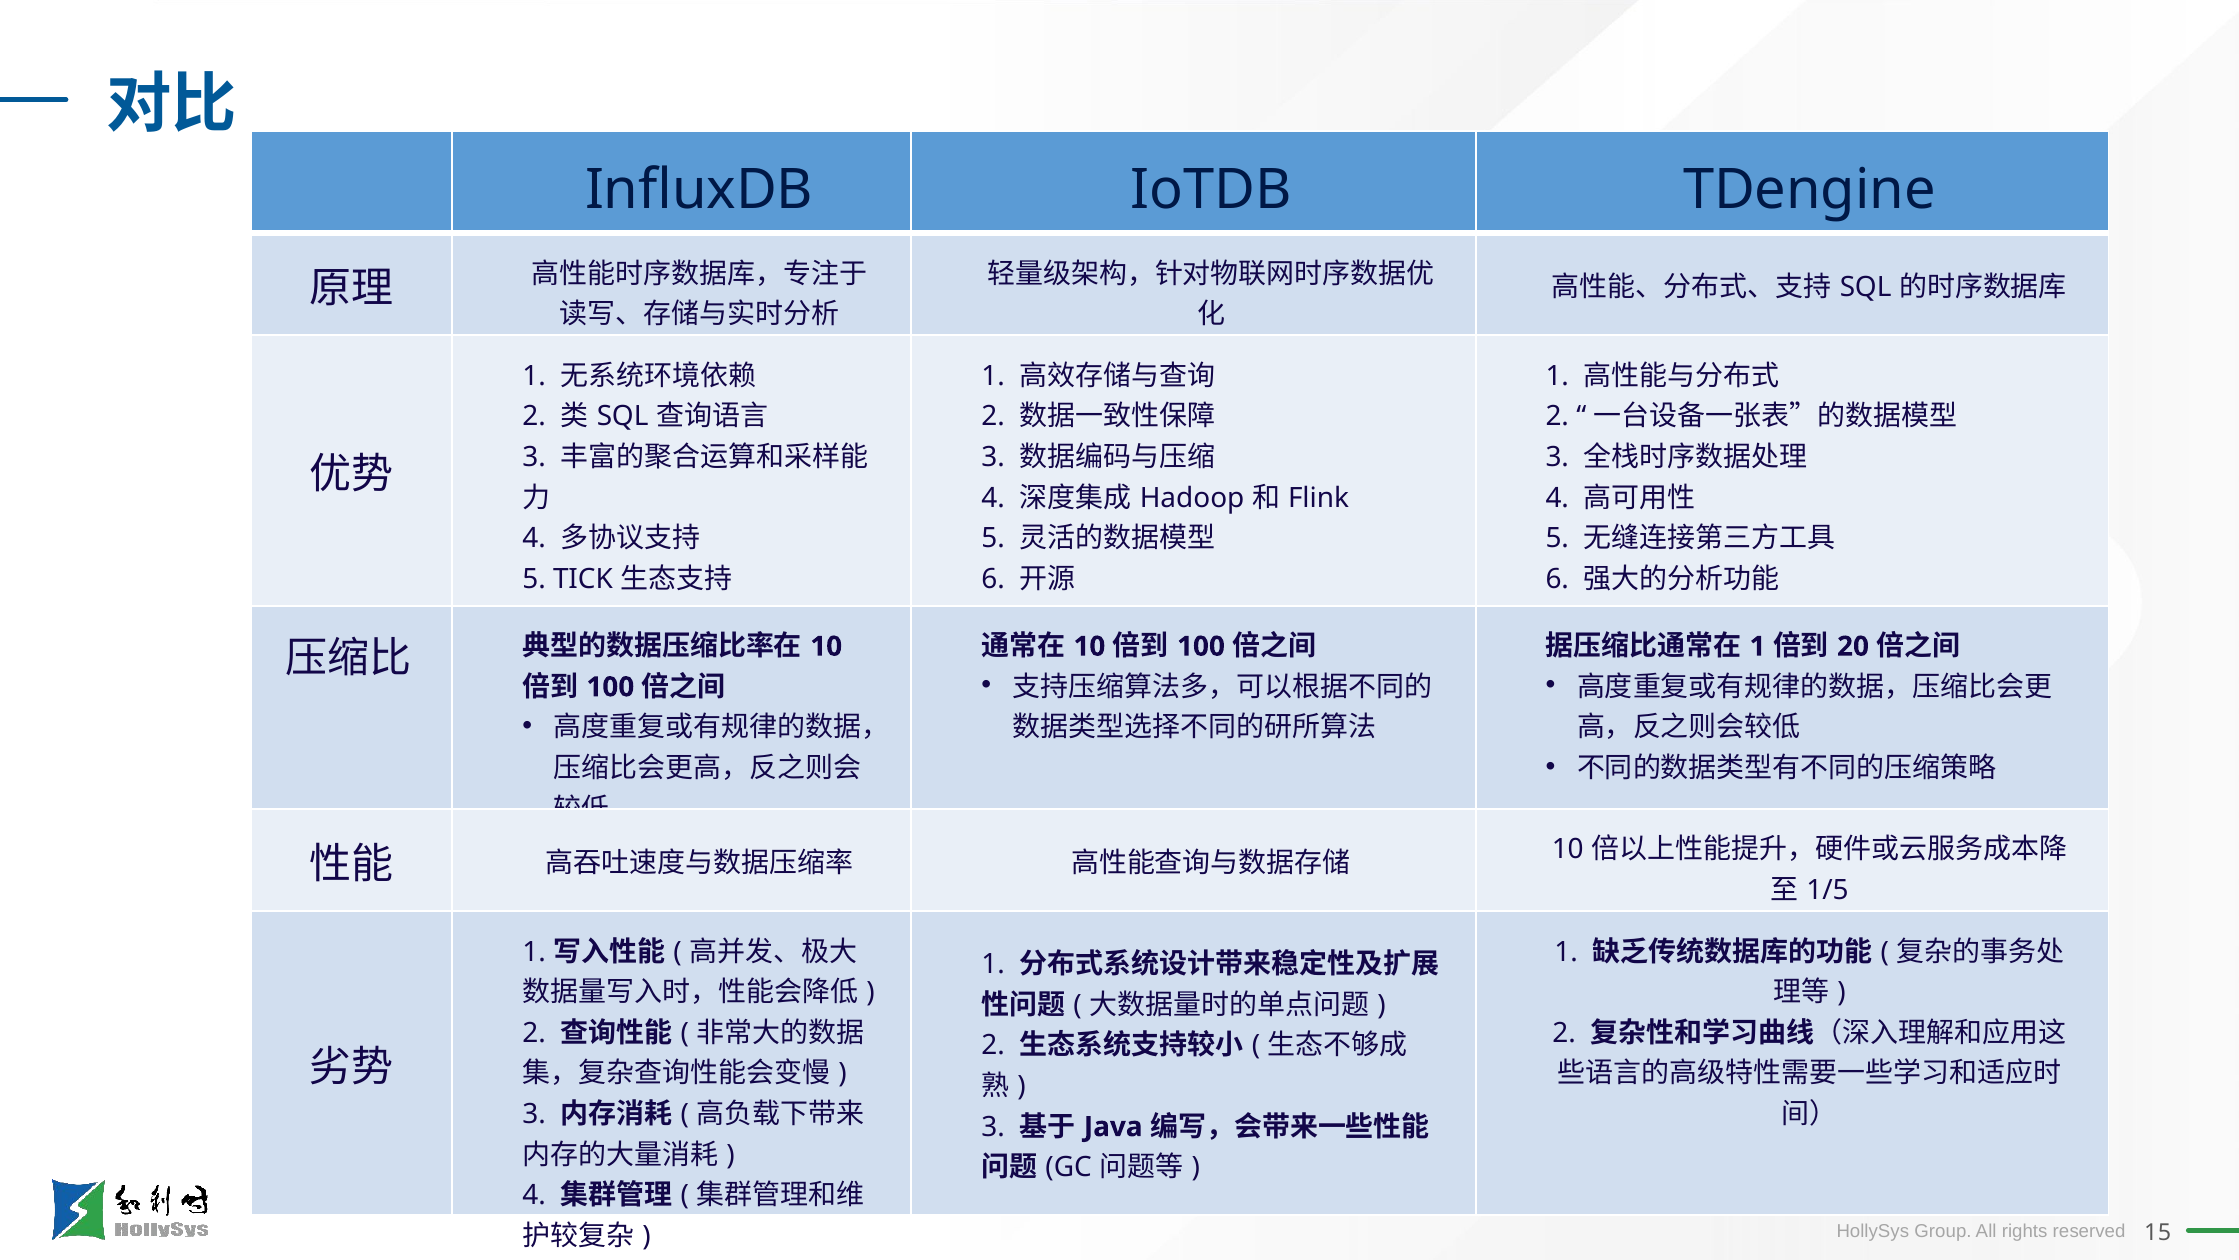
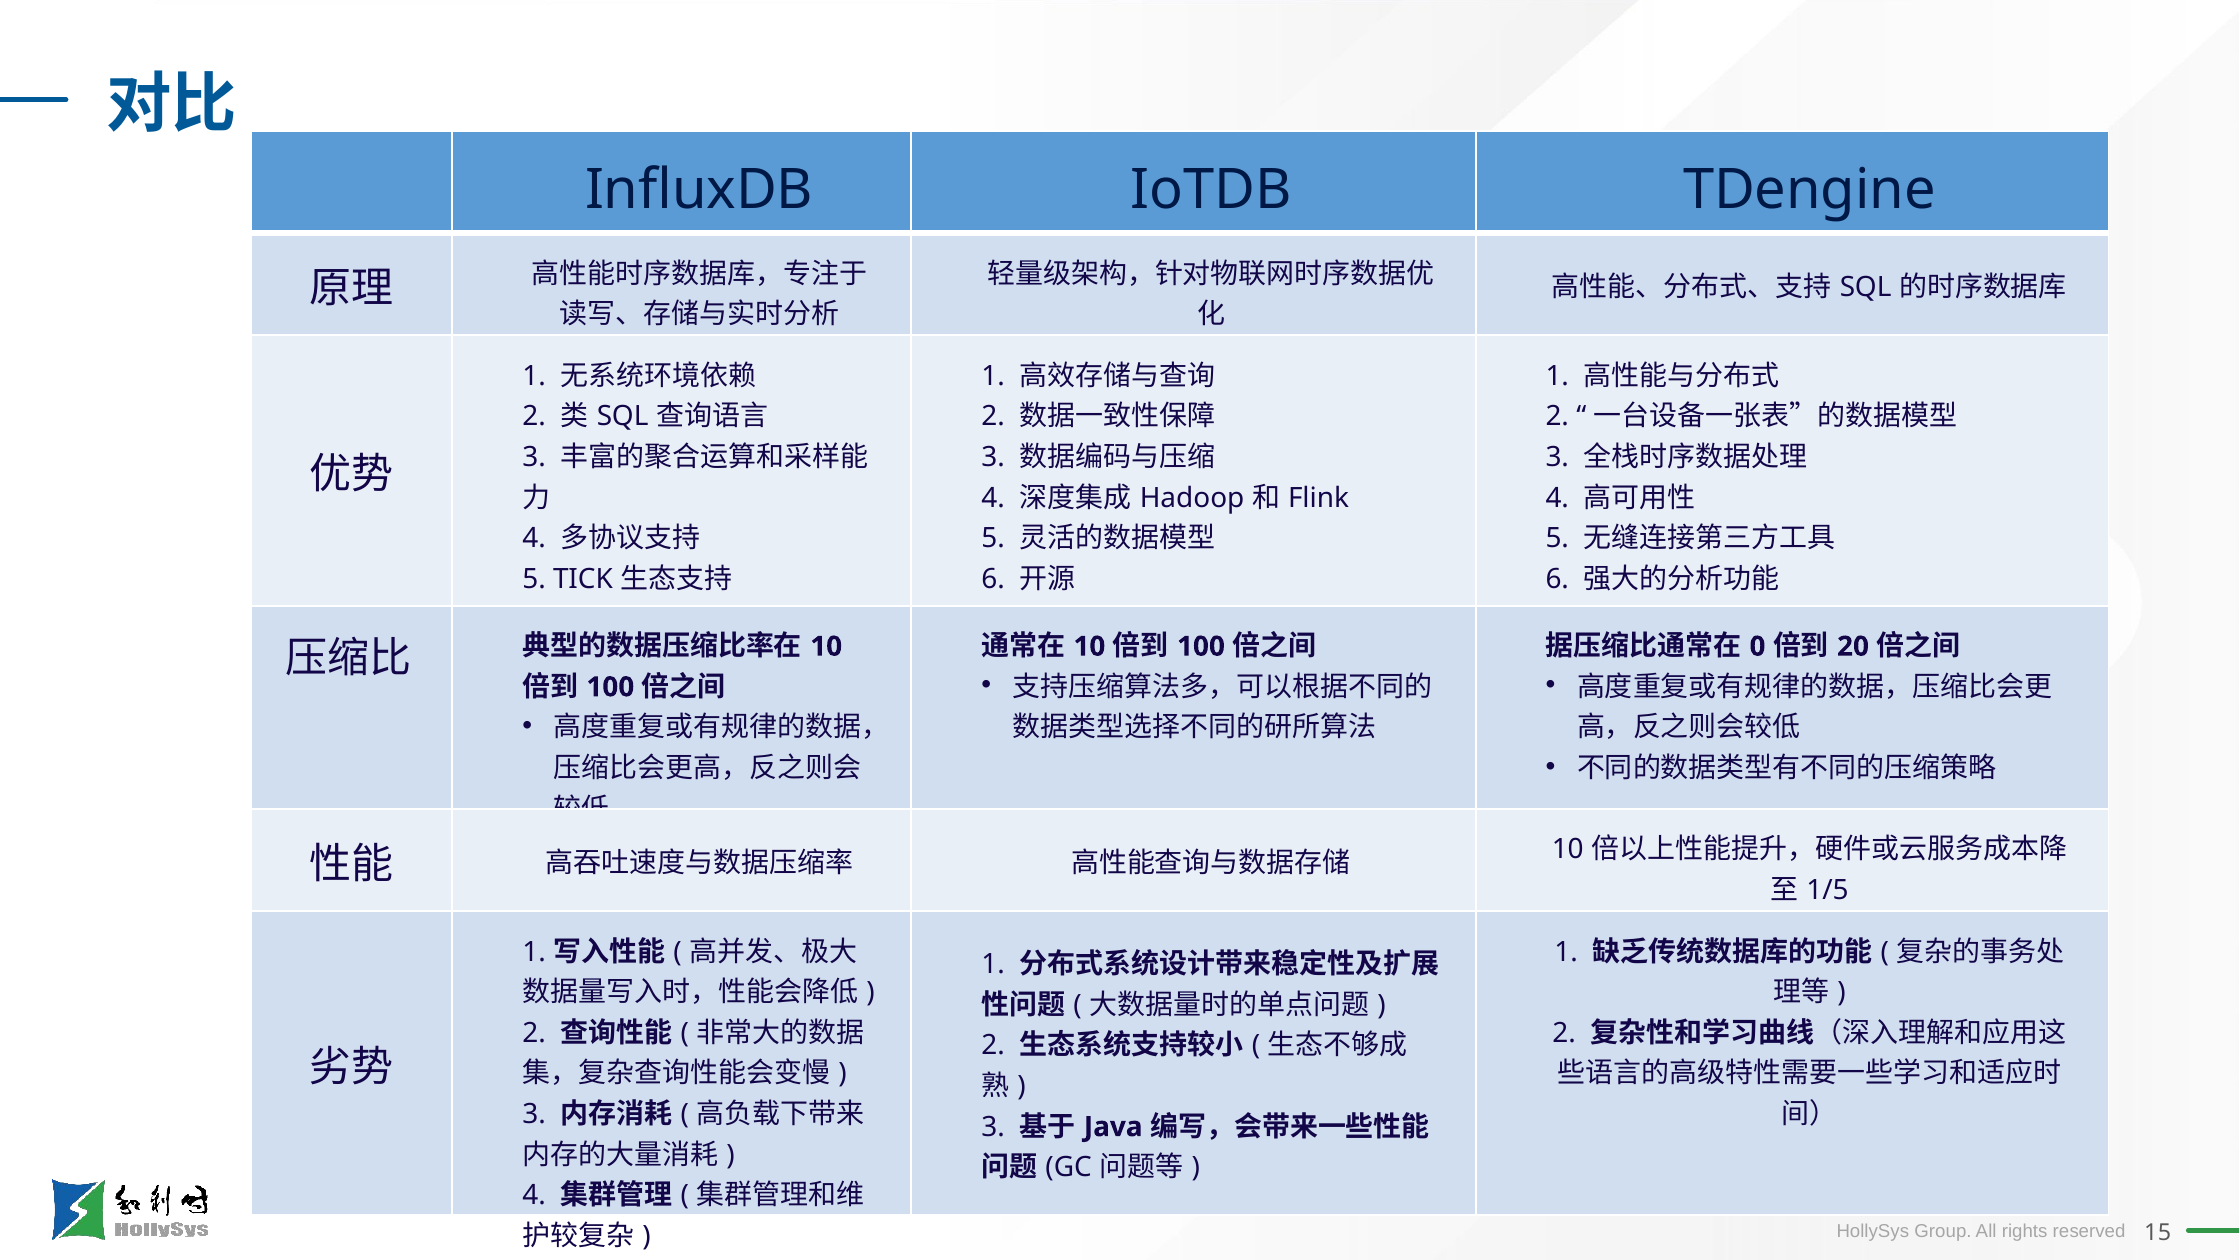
1 at (1758, 646): 1 -> 0
